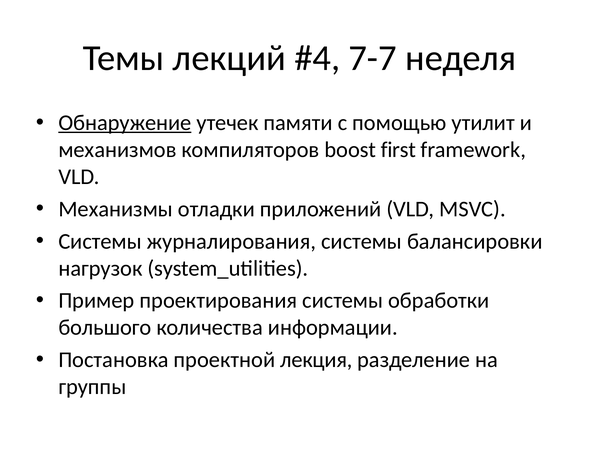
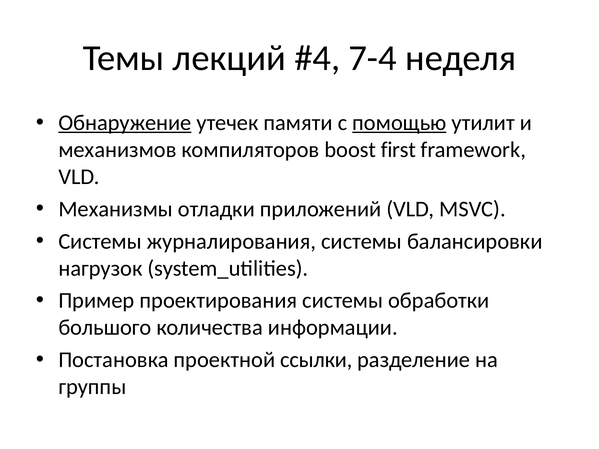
7-7: 7-7 -> 7-4
помощью underline: none -> present
лекция: лекция -> ссылки
